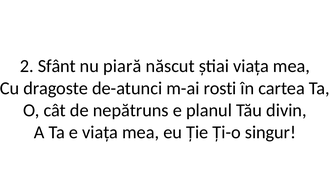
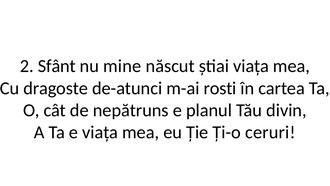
piară: piară -> mine
singur: singur -> ceruri
